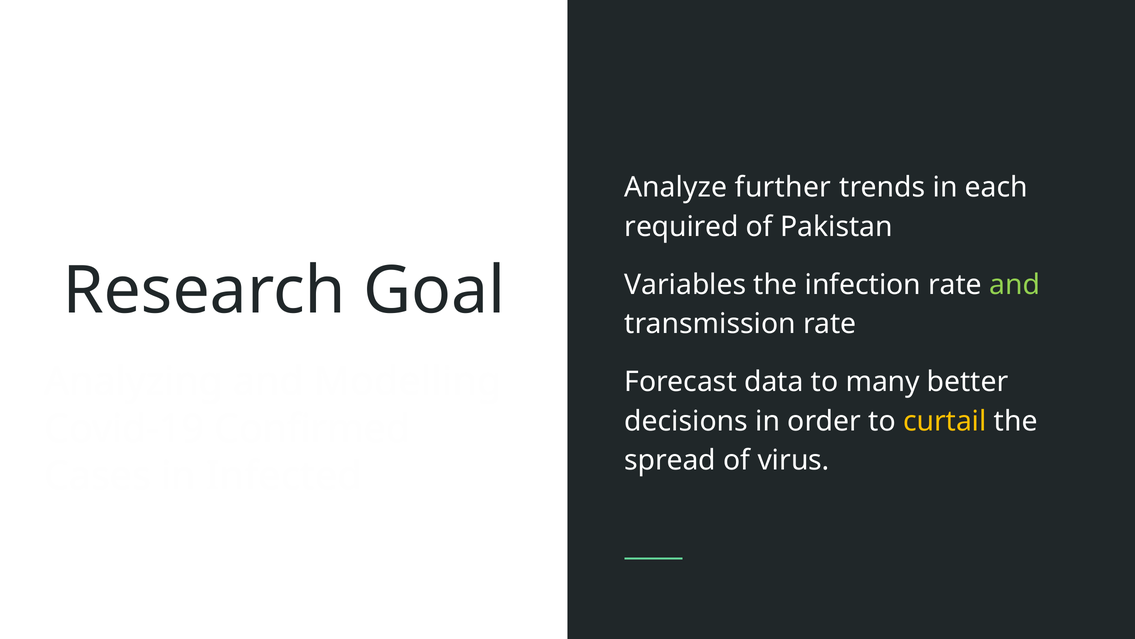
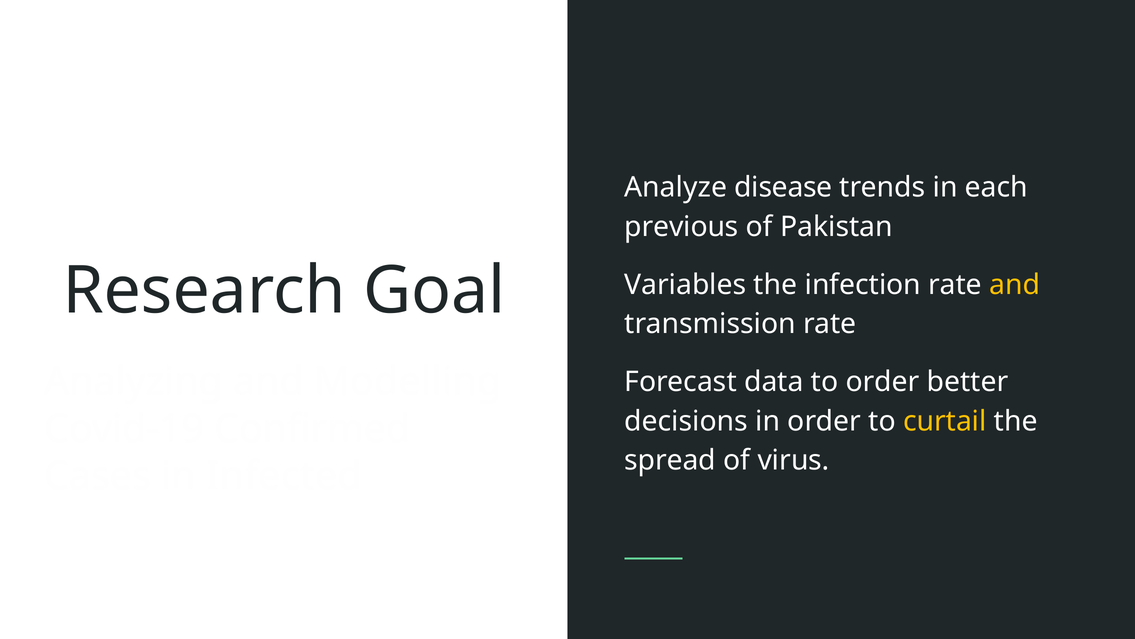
further: further -> disease
required: required -> previous
and at (1015, 285) colour: light green -> yellow
to many: many -> order
